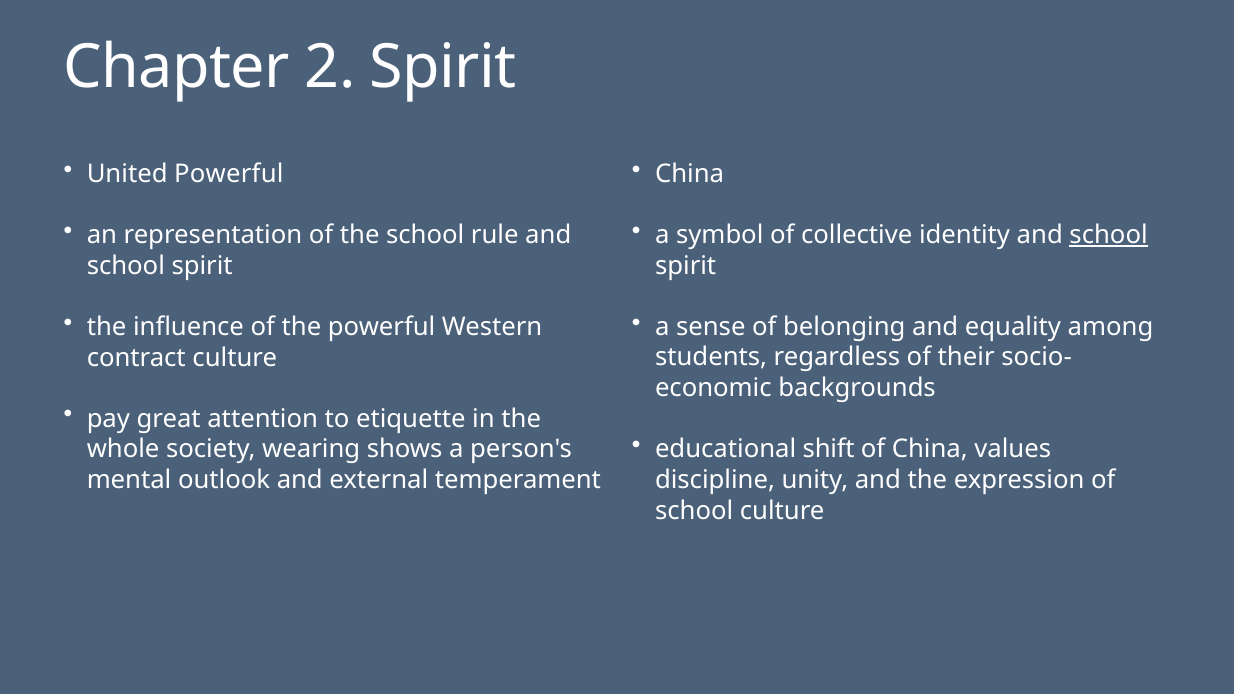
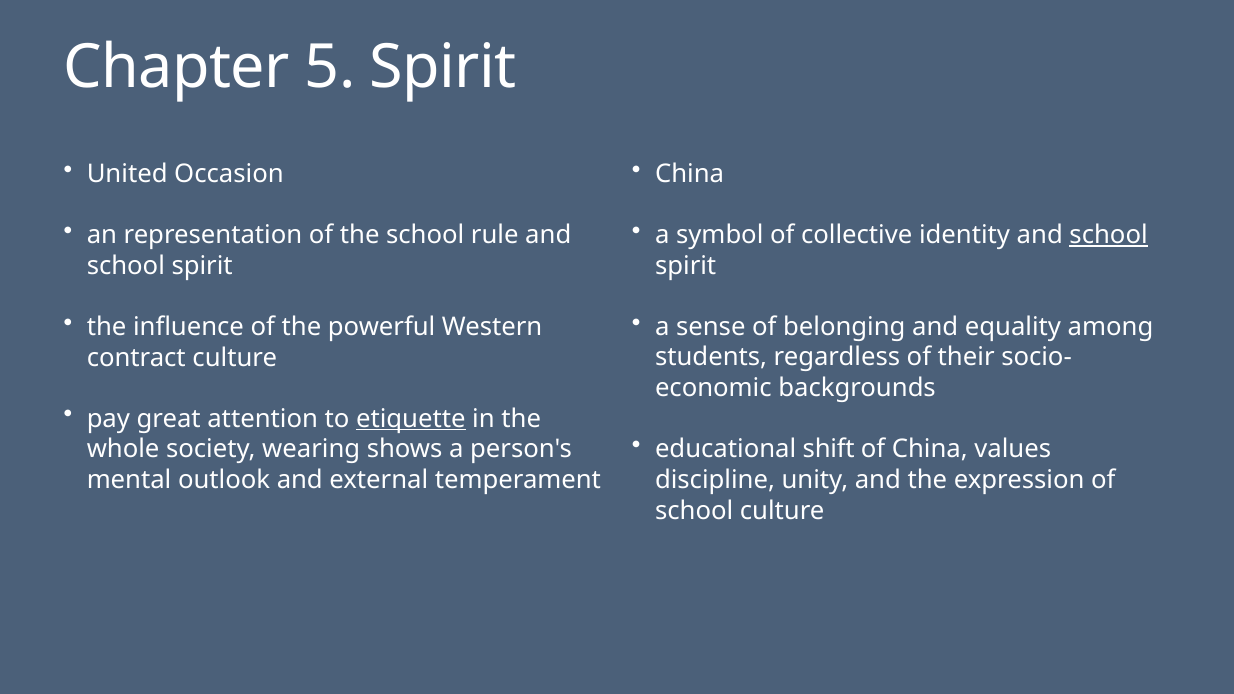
2: 2 -> 5
United Powerful: Powerful -> Occasion
etiquette underline: none -> present
